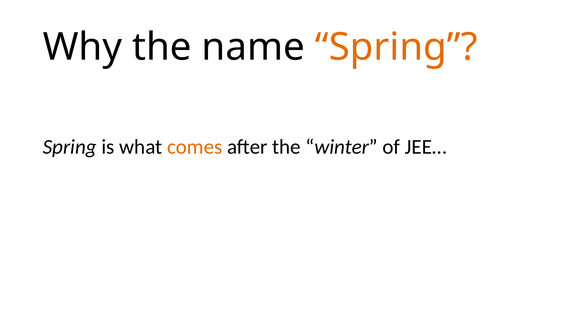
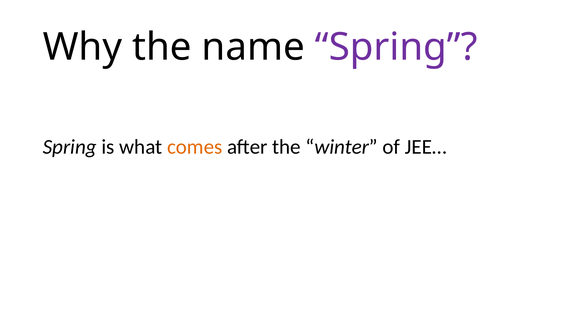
Spring at (396, 47) colour: orange -> purple
